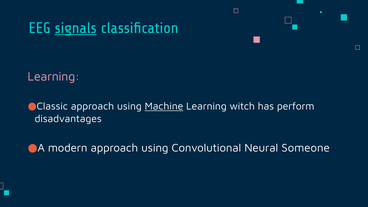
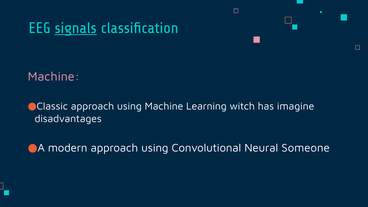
Learning at (54, 77): Learning -> Machine
Machine at (164, 106) underline: present -> none
perform: perform -> imagine
